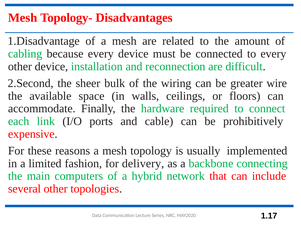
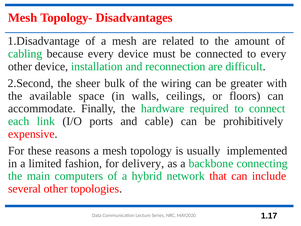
wire: wire -> with
